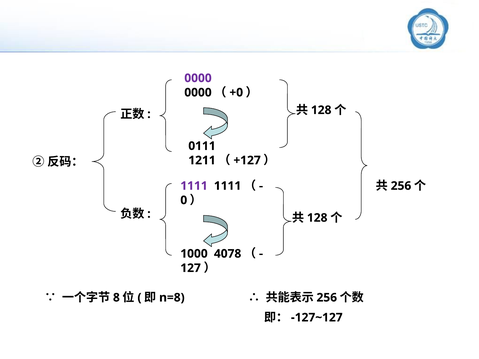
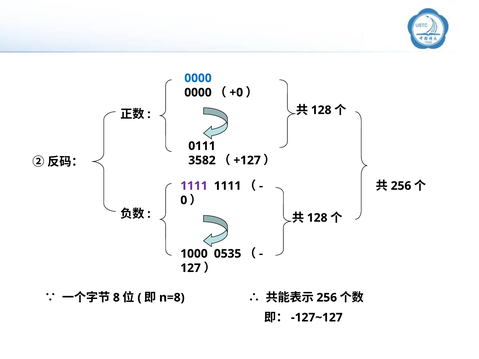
0000 at (198, 78) colour: purple -> blue
1211: 1211 -> 3582
4078: 4078 -> 0535
